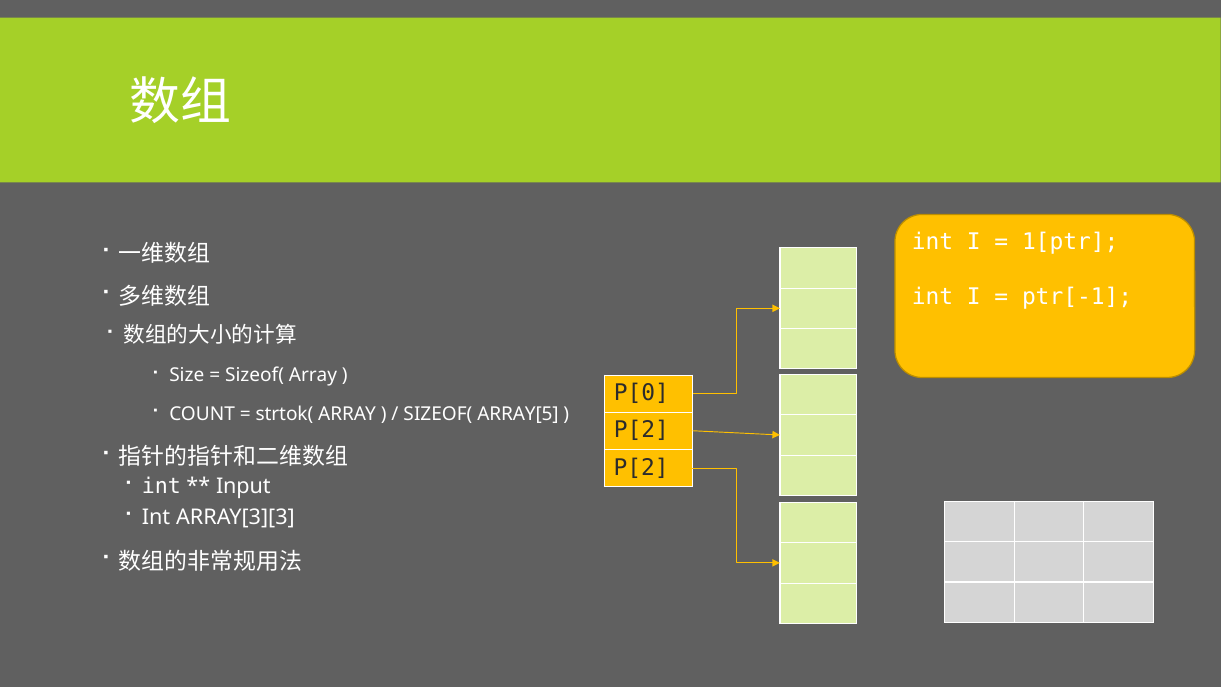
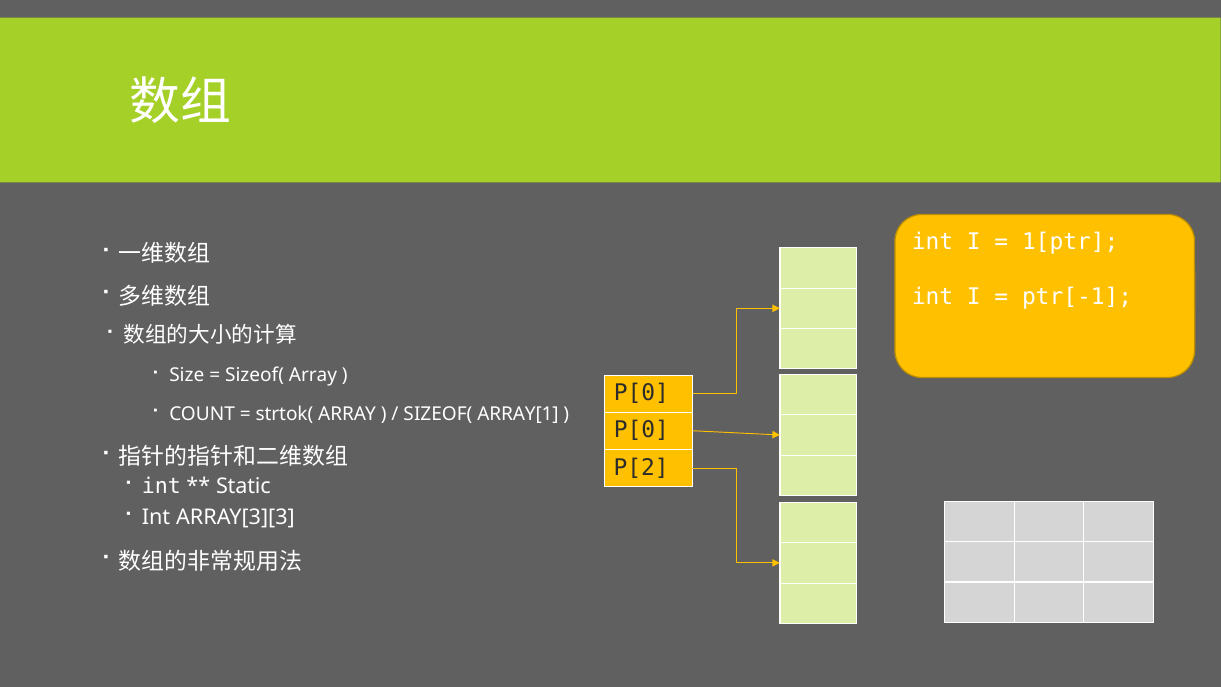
ARRAY[5: ARRAY[5 -> ARRAY[1
P[2 at (641, 430): P[2 -> P[0
Input: Input -> Static
